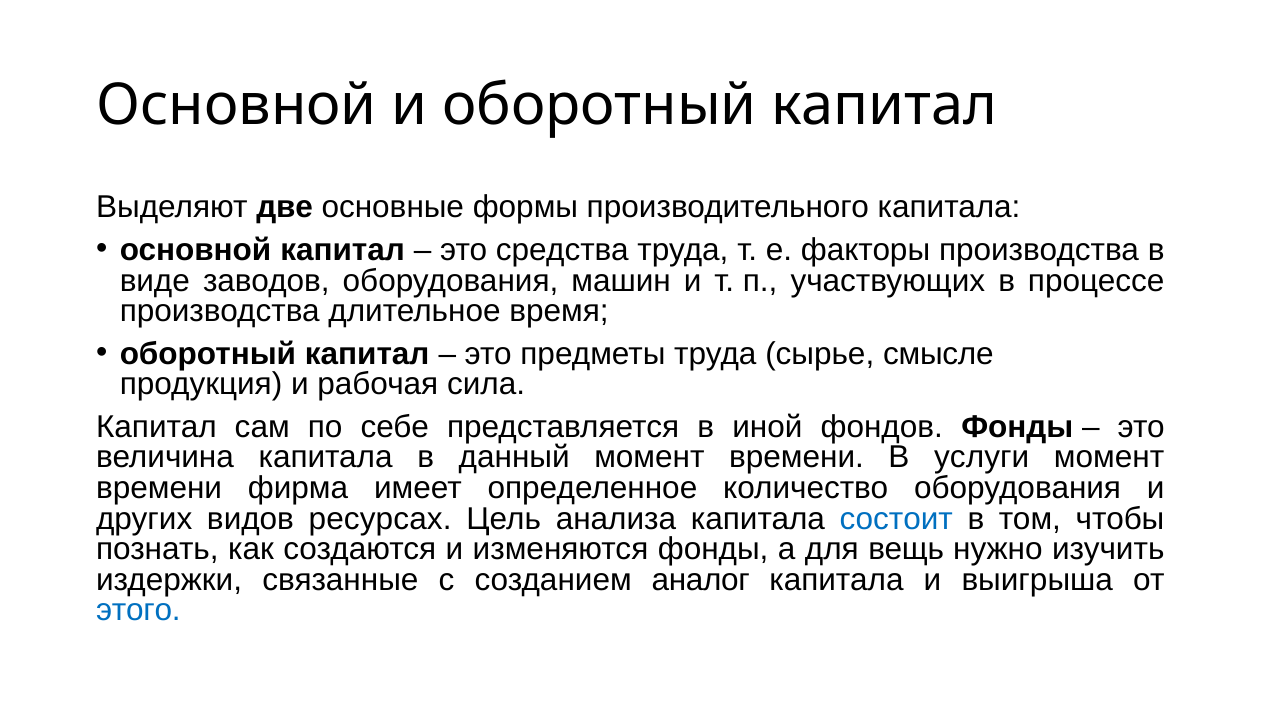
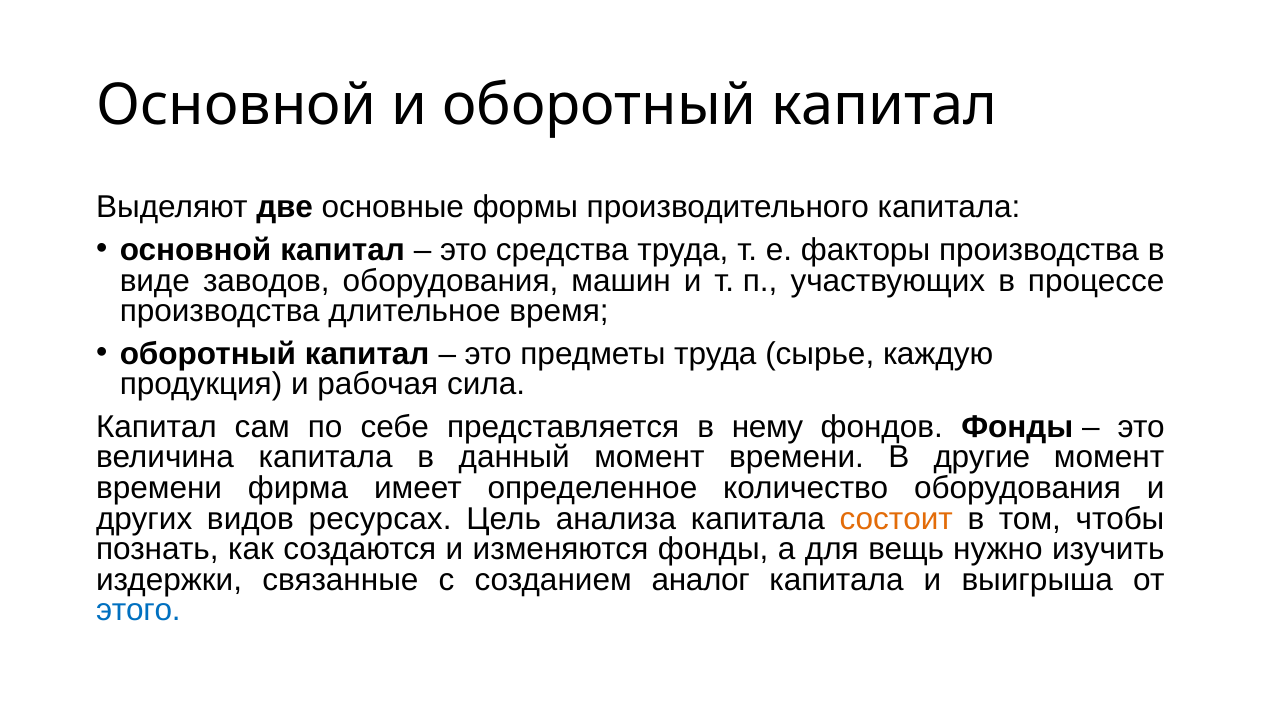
смысле: смысле -> каждую
иной: иной -> нему
услуги: услуги -> другие
состоит colour: blue -> orange
